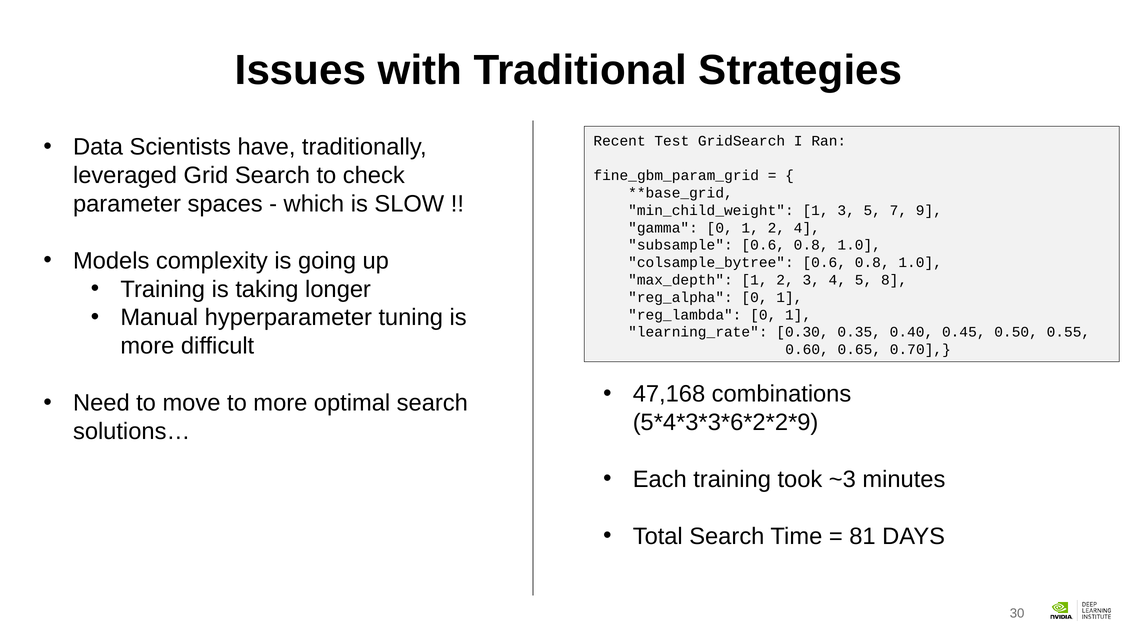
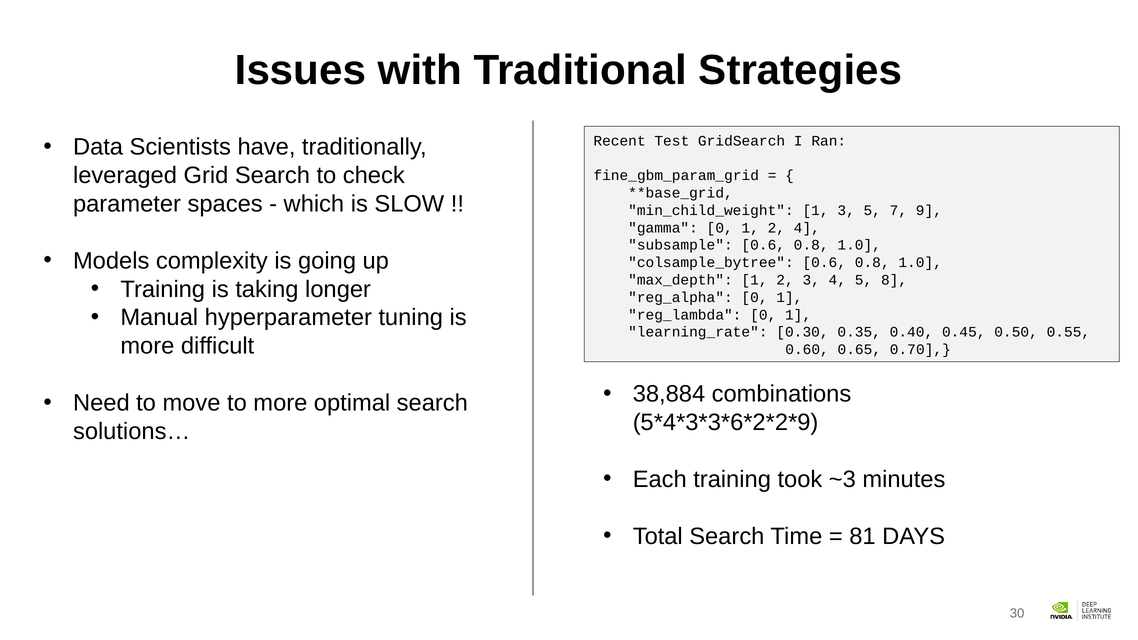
47,168: 47,168 -> 38,884
